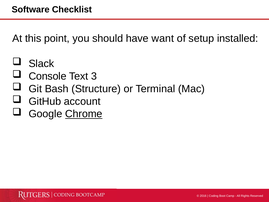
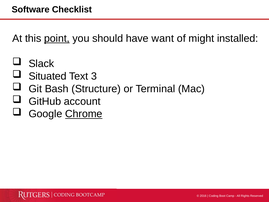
point underline: none -> present
setup: setup -> might
Console: Console -> Situated
